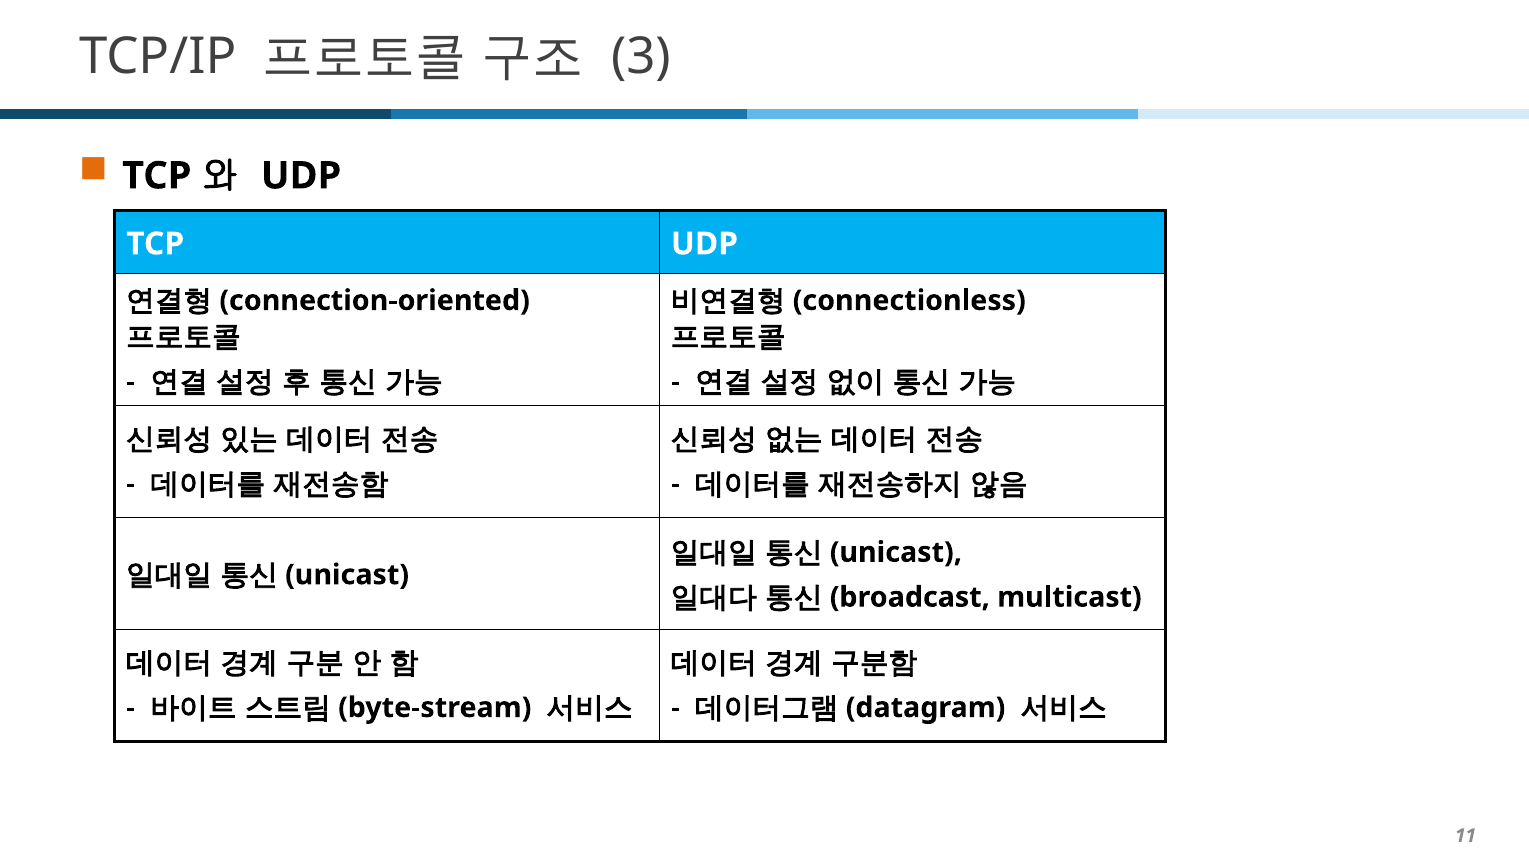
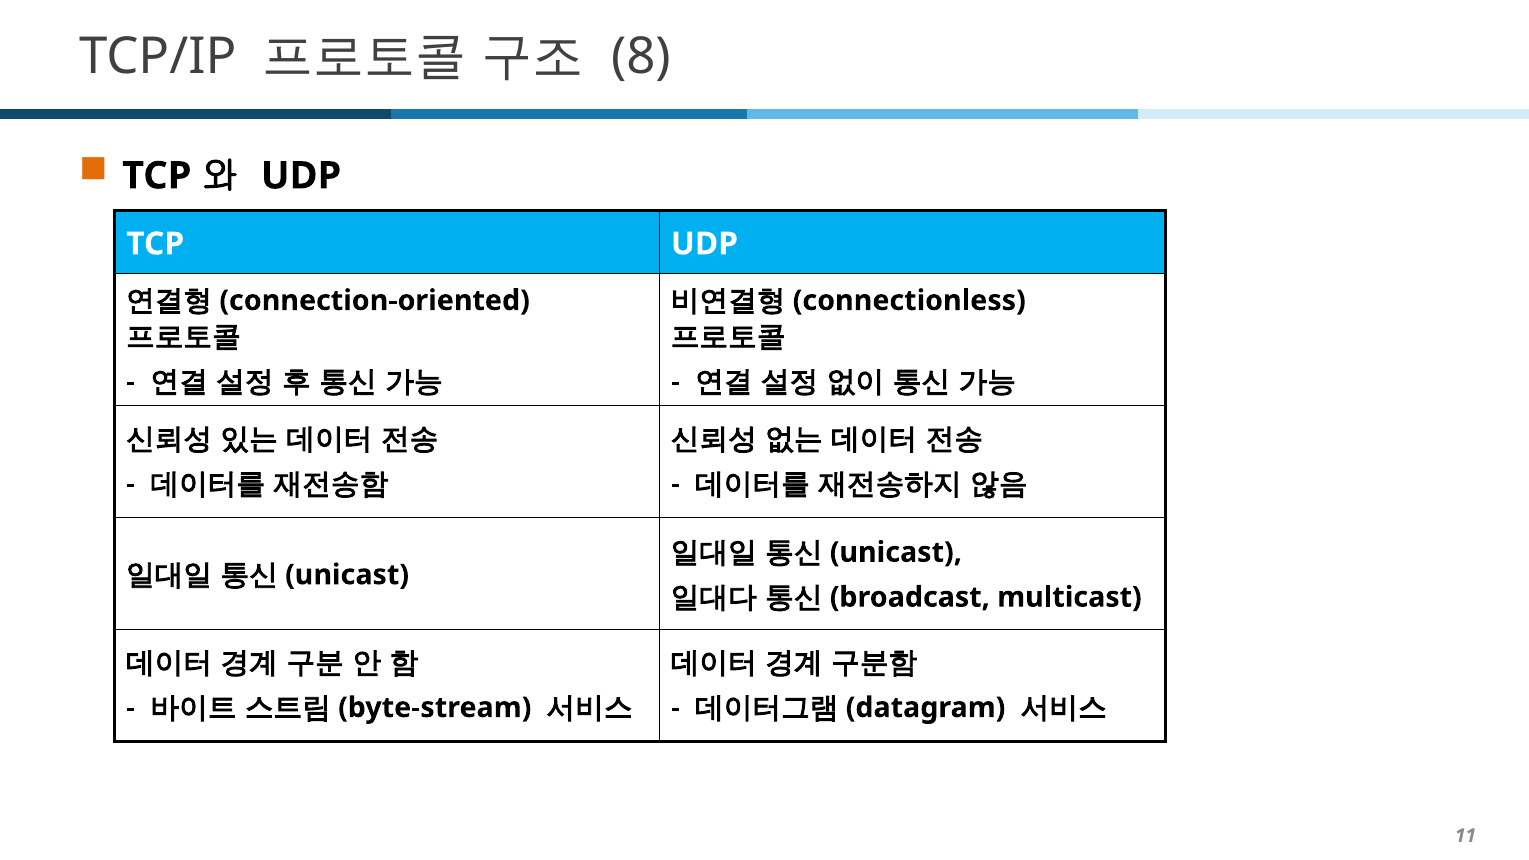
3: 3 -> 8
